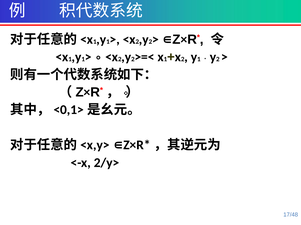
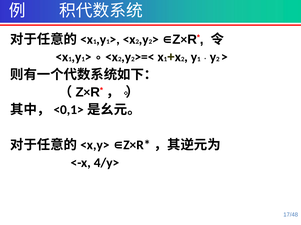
2/y>: 2/y> -> 4/y>
